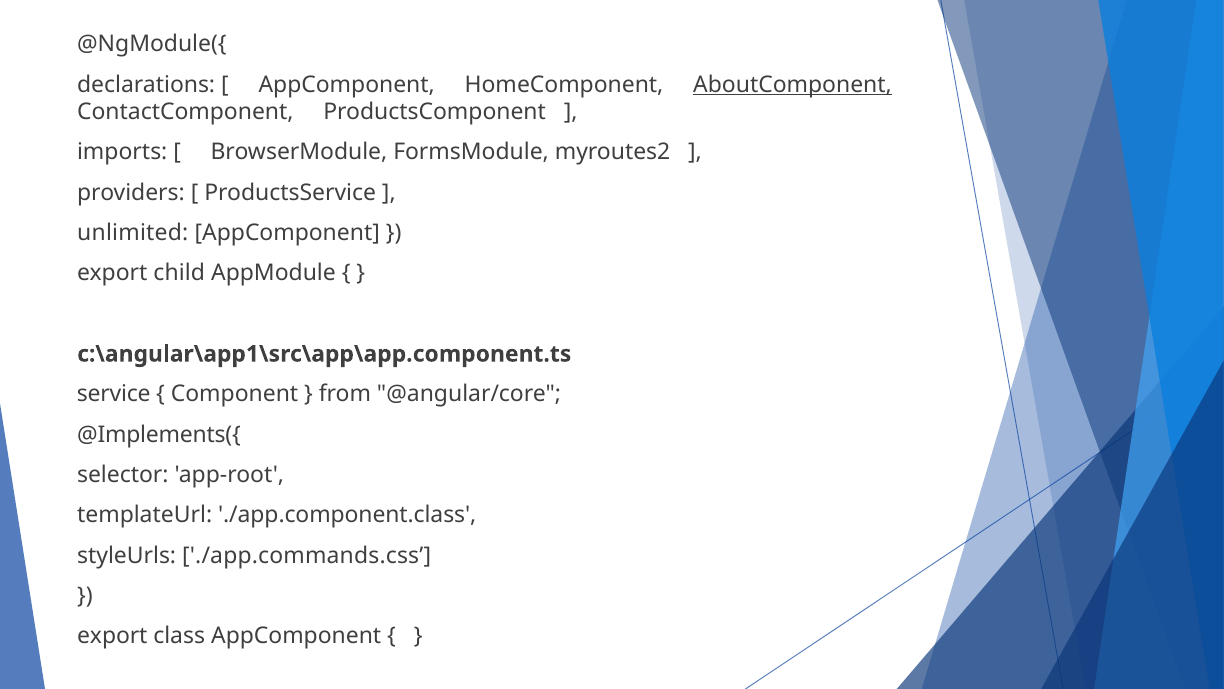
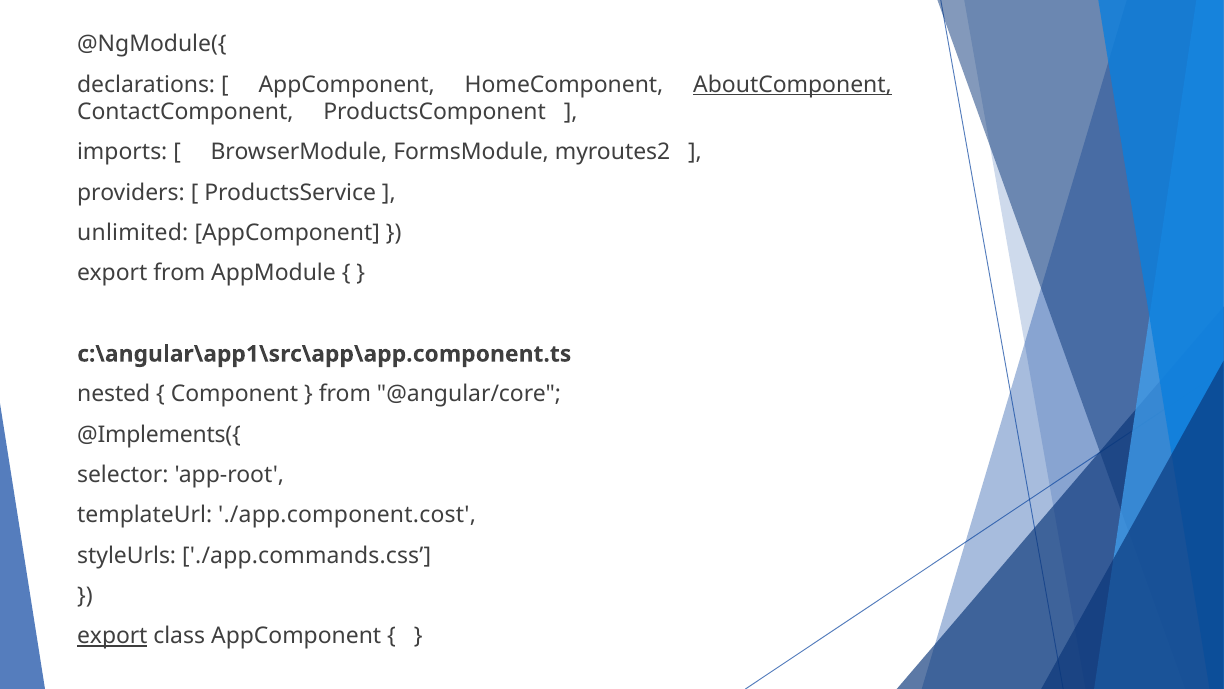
export child: child -> from
service: service -> nested
./app.component.class: ./app.component.class -> ./app.component.cost
export at (112, 636) underline: none -> present
